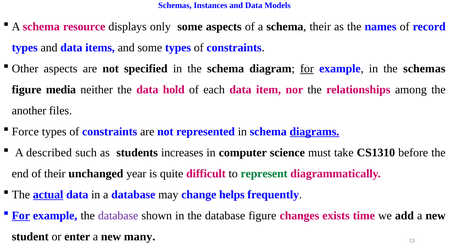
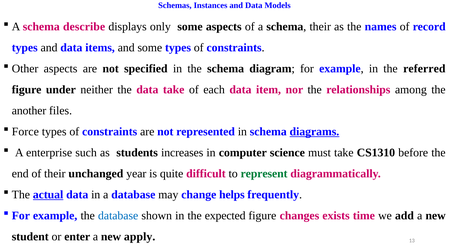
resource: resource -> describe
for at (307, 69) underline: present -> none
the schemas: schemas -> referred
media: media -> under
data hold: hold -> take
described: described -> enterprise
For at (21, 216) underline: present -> none
database at (118, 216) colour: purple -> blue
in the database: database -> expected
many: many -> apply
